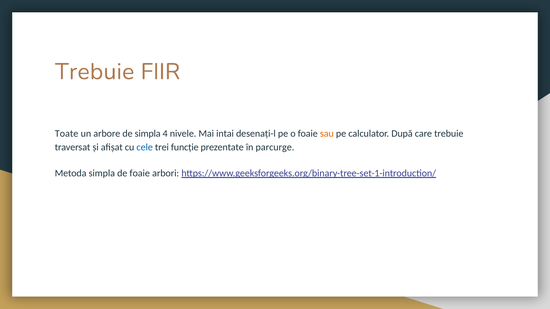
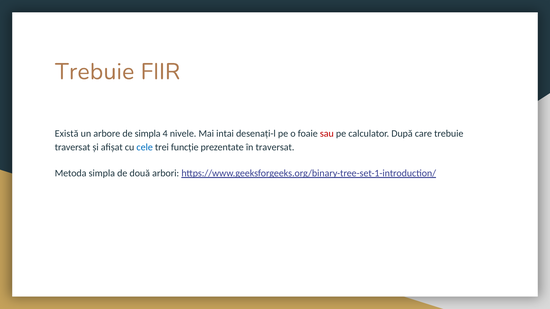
Toate: Toate -> Există
sau colour: orange -> red
în parcurge: parcurge -> traversat
de foaie: foaie -> două
